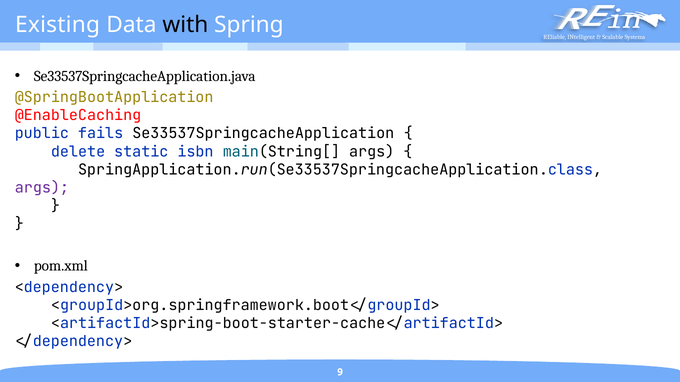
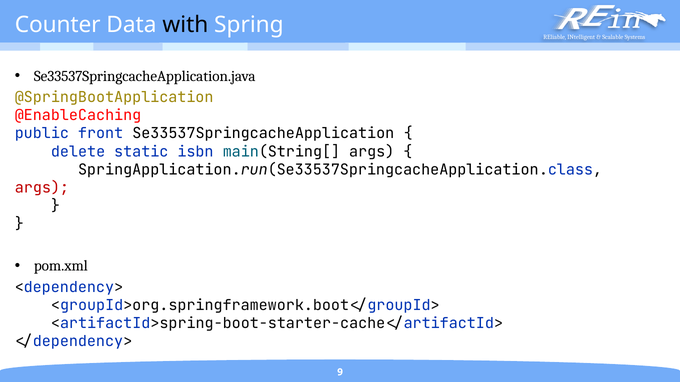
Existing: Existing -> Counter
fails: fails -> front
args at (42, 188) colour: purple -> red
